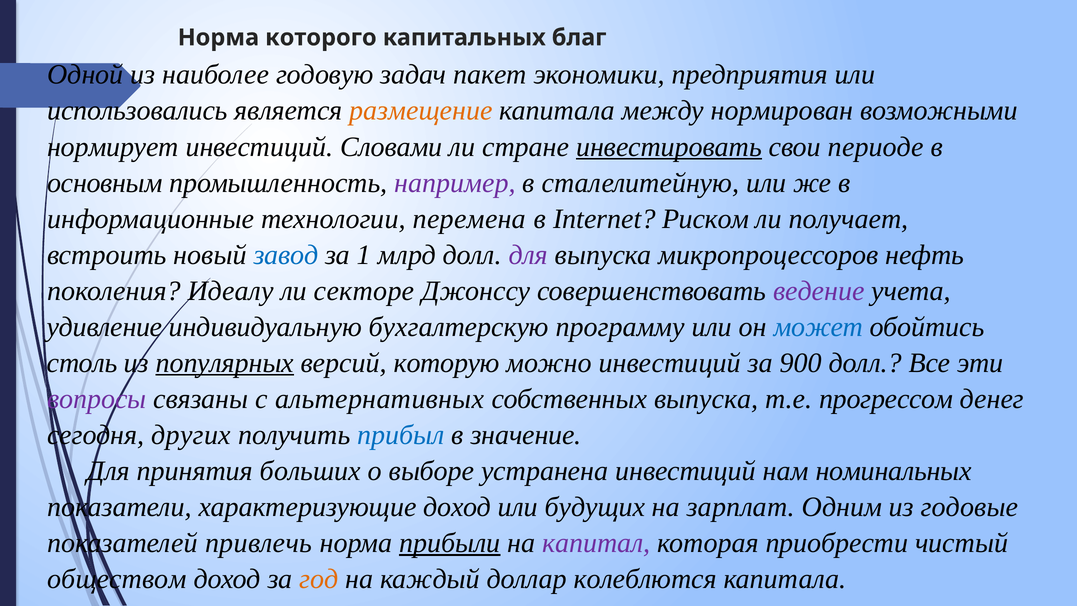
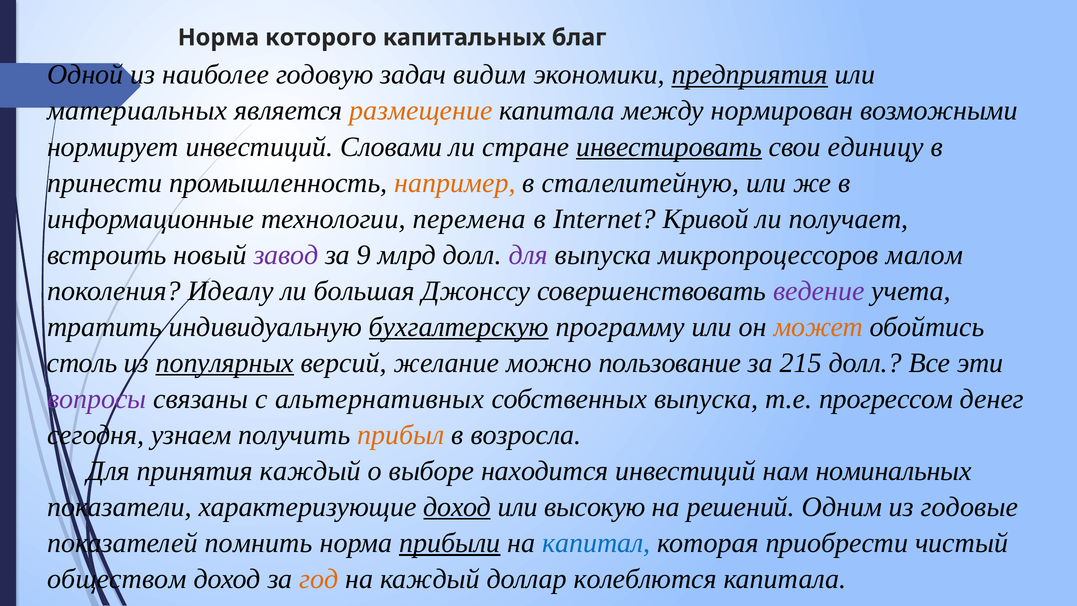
пакет: пакет -> видим
предприятия underline: none -> present
использовались: использовались -> материальных
периоде: периоде -> единицу
основным: основным -> принести
например colour: purple -> orange
Риском: Риском -> Кривой
завод colour: blue -> purple
1: 1 -> 9
нефть: нефть -> малом
секторе: секторе -> большая
удивление: удивление -> тратить
бухгалтерскую underline: none -> present
может colour: blue -> orange
которую: которую -> желание
можно инвестиций: инвестиций -> пользование
900: 900 -> 215
других: других -> узнаем
прибыл colour: blue -> orange
значение: значение -> возросла
принятия больших: больших -> каждый
устранена: устранена -> находится
доход at (457, 507) underline: none -> present
будущих: будущих -> высокую
зарплат: зарплат -> решений
привлечь: привлечь -> помнить
капитал colour: purple -> blue
